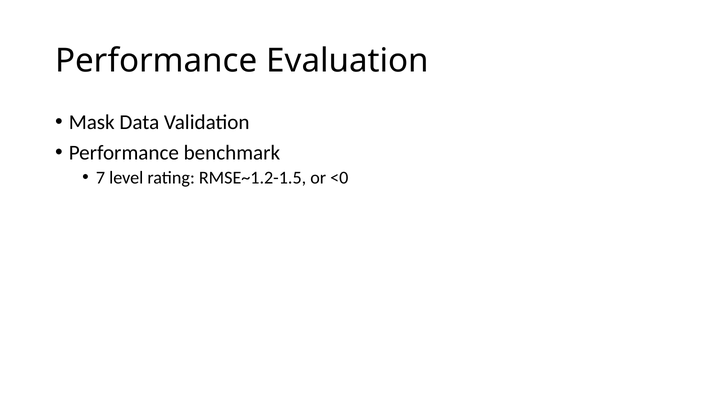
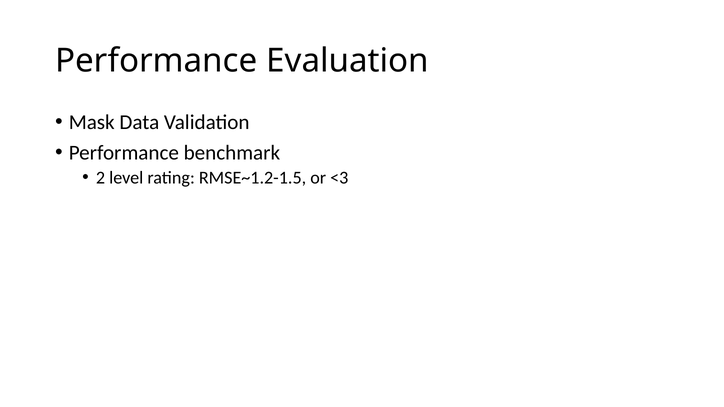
7: 7 -> 2
<0: <0 -> <3
